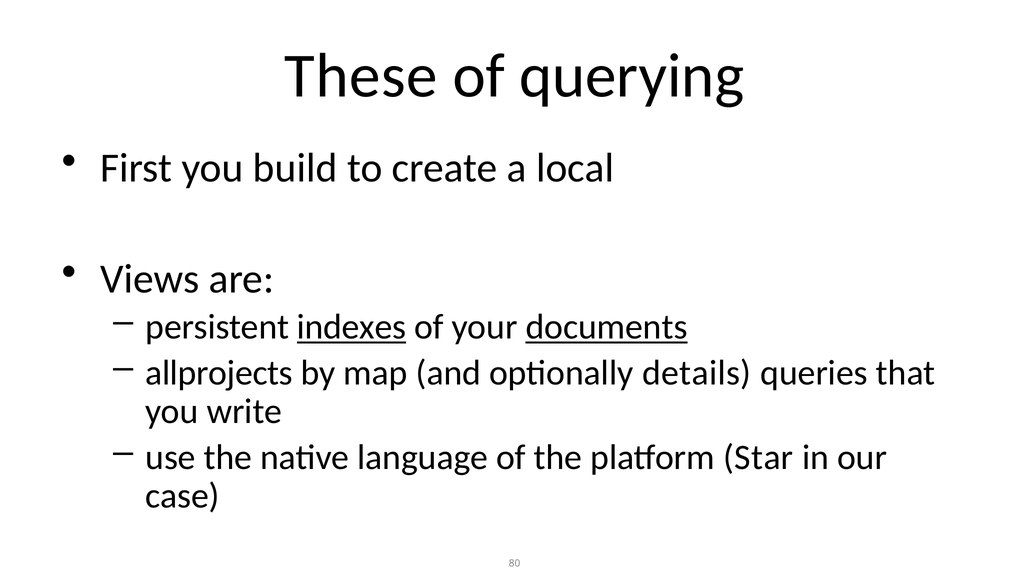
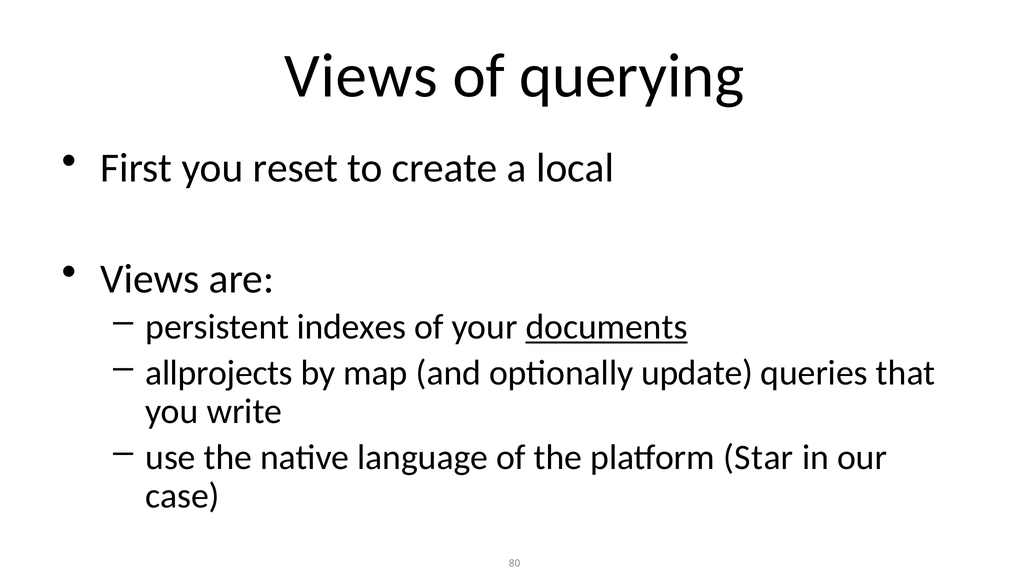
These at (361, 76): These -> Views
build: build -> reset
indexes underline: present -> none
details: details -> update
